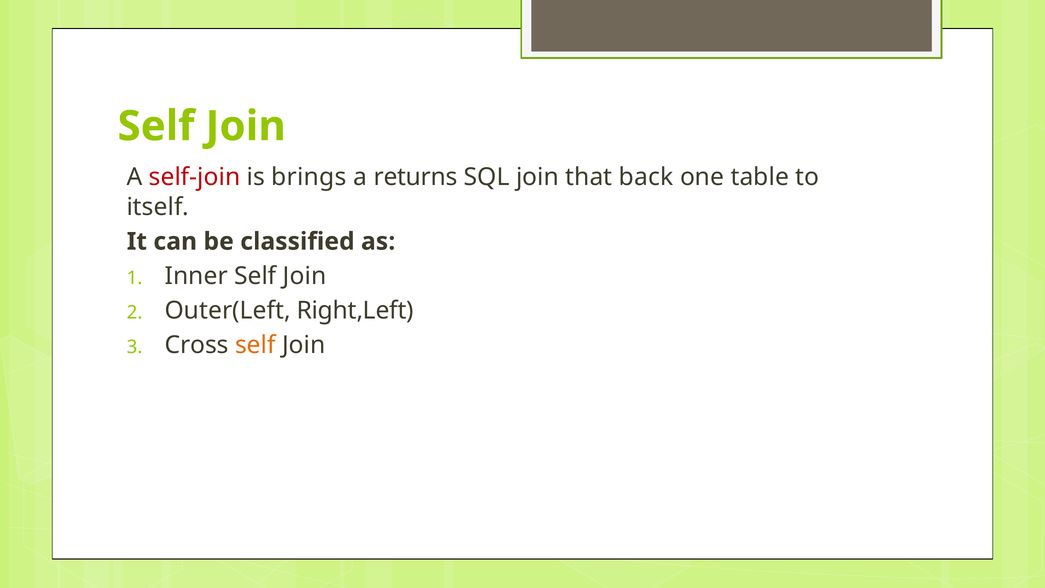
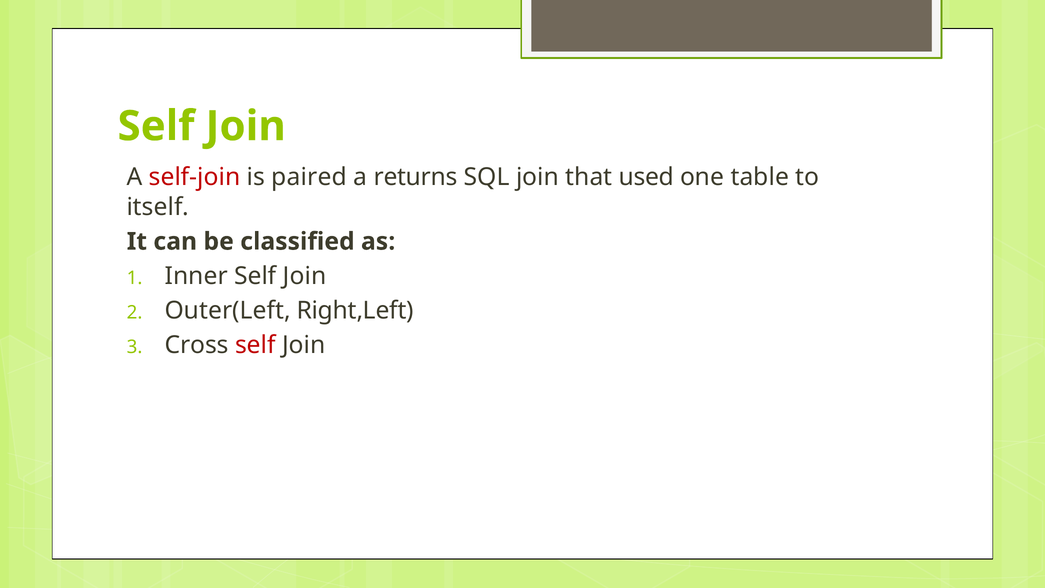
brings: brings -> paired
back: back -> used
self at (255, 345) colour: orange -> red
